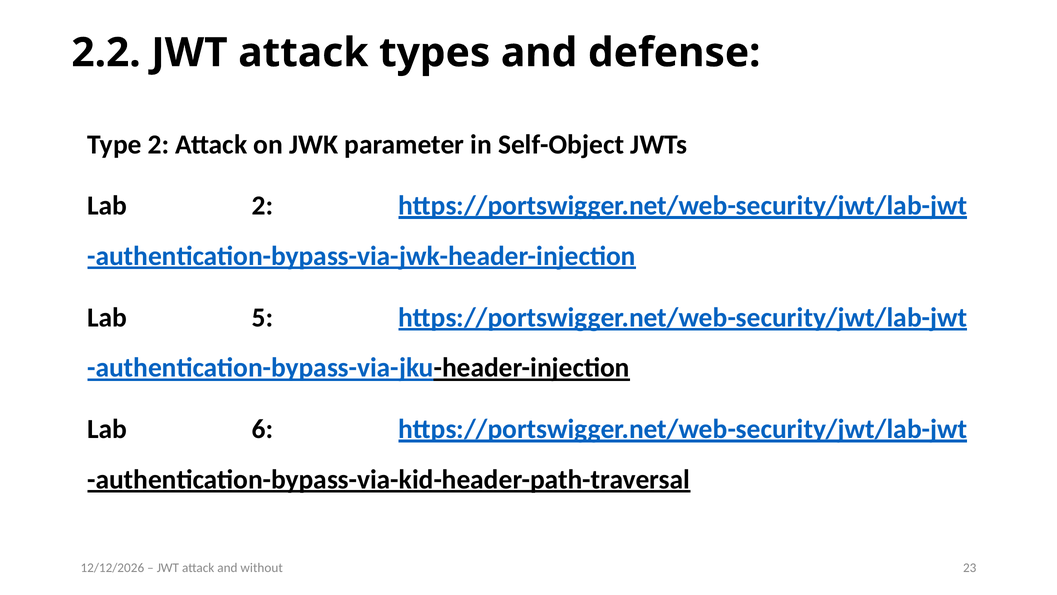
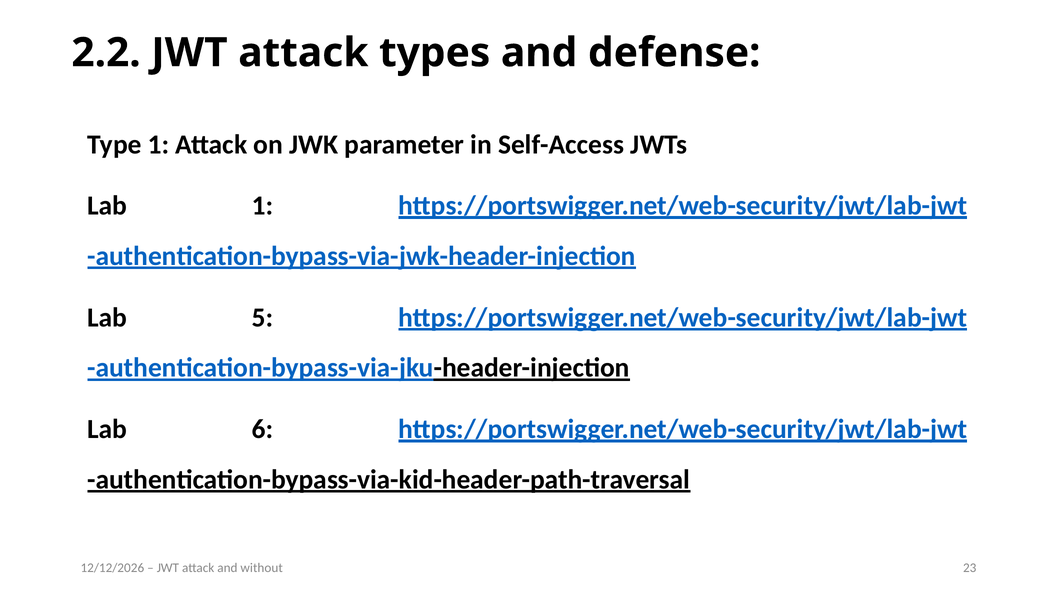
Type 2: 2 -> 1
Self-Object: Self-Object -> Self-Access
Lab 2: 2 -> 1
